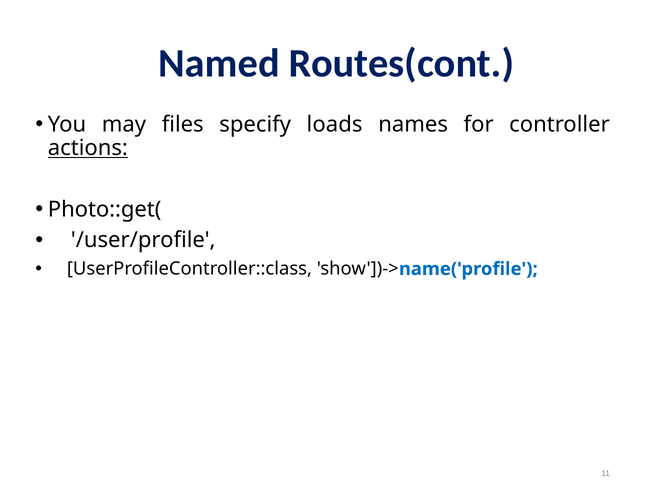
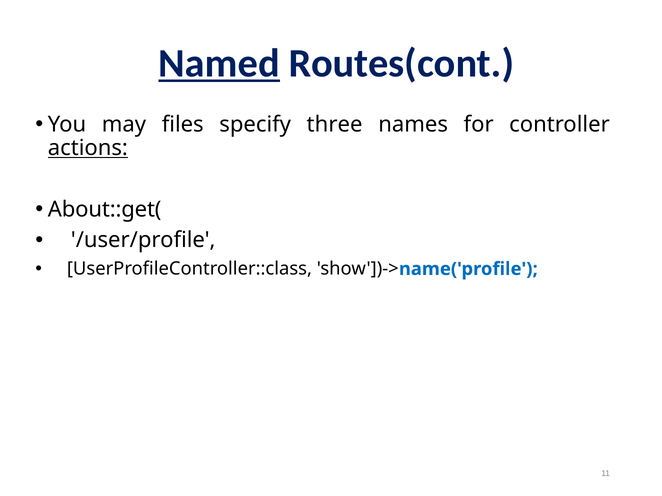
Named underline: none -> present
loads: loads -> three
Photo::get(: Photo::get( -> About::get(
